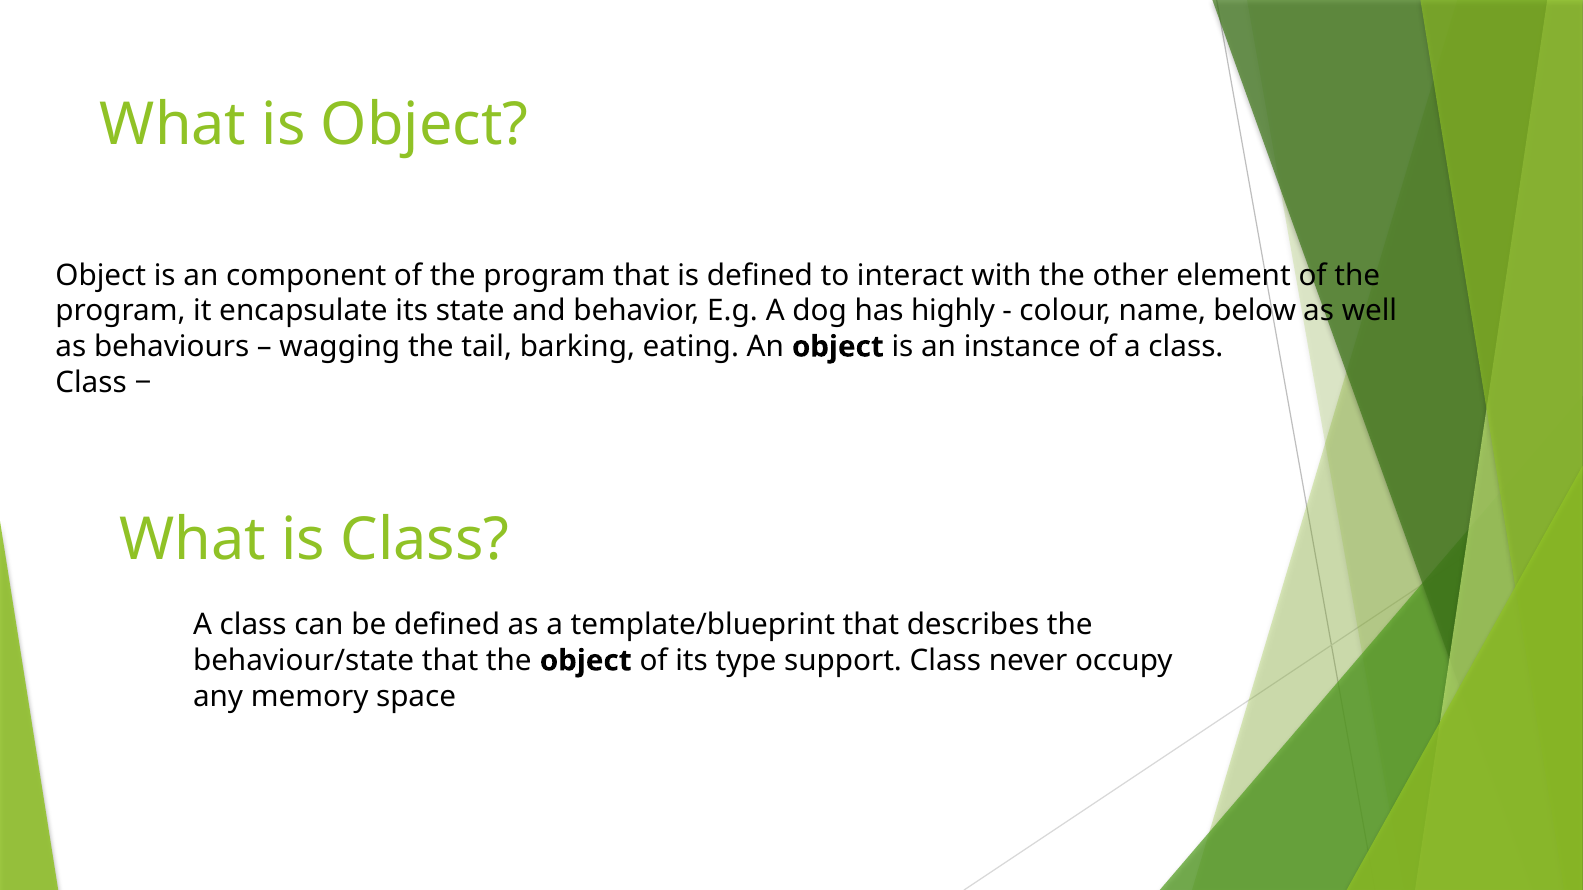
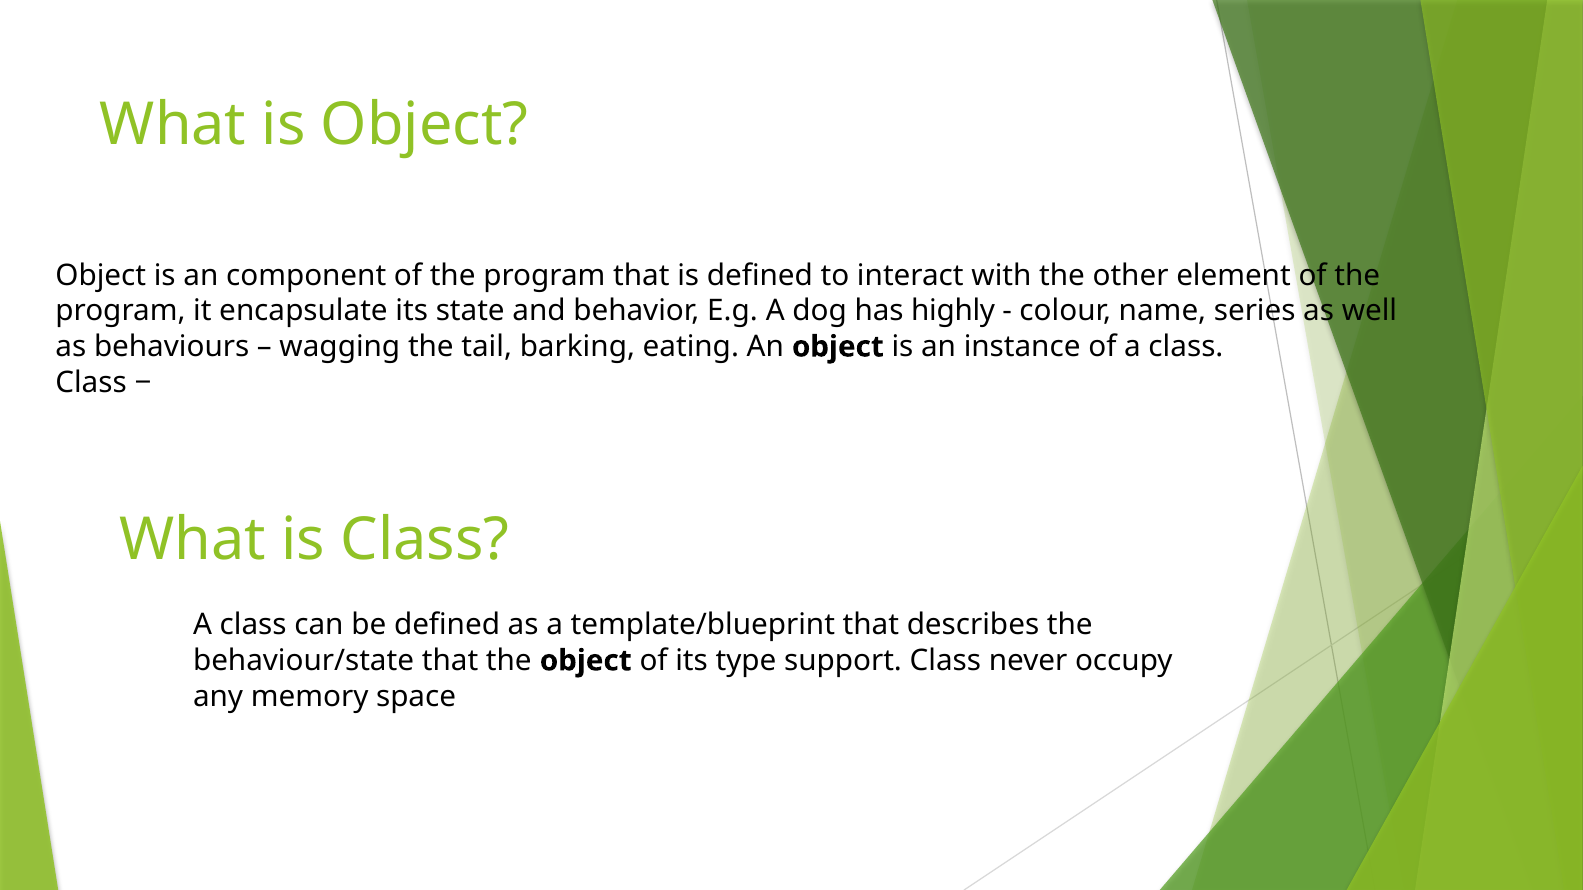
below: below -> series
